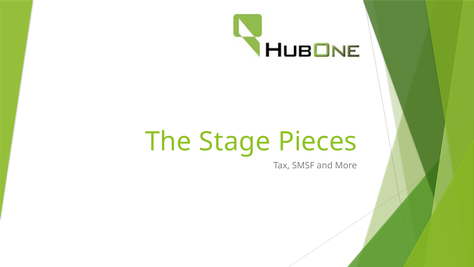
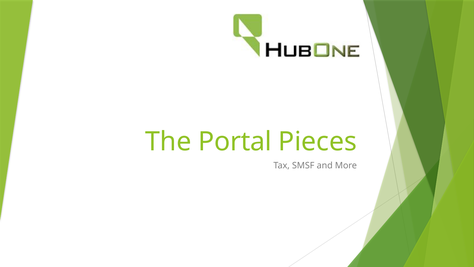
Stage: Stage -> Portal
